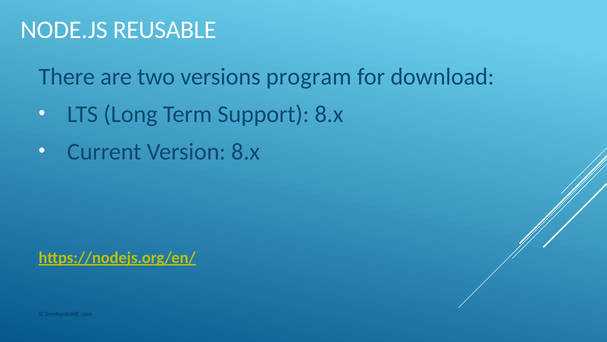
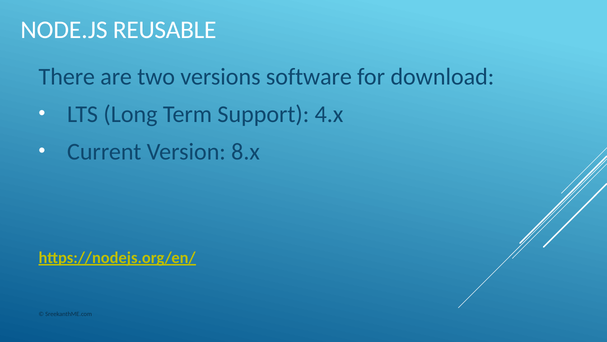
program: program -> software
Support 8.x: 8.x -> 4.x
